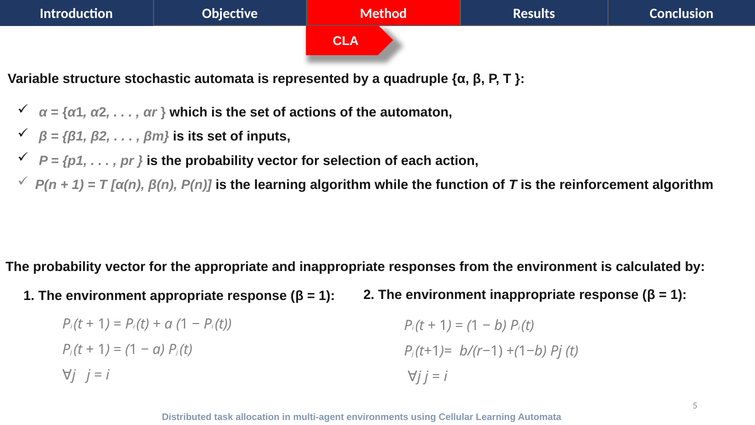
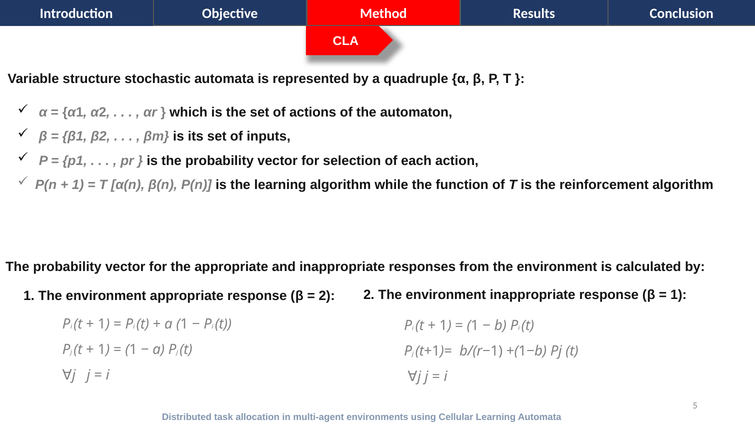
1 at (327, 295): 1 -> 2
